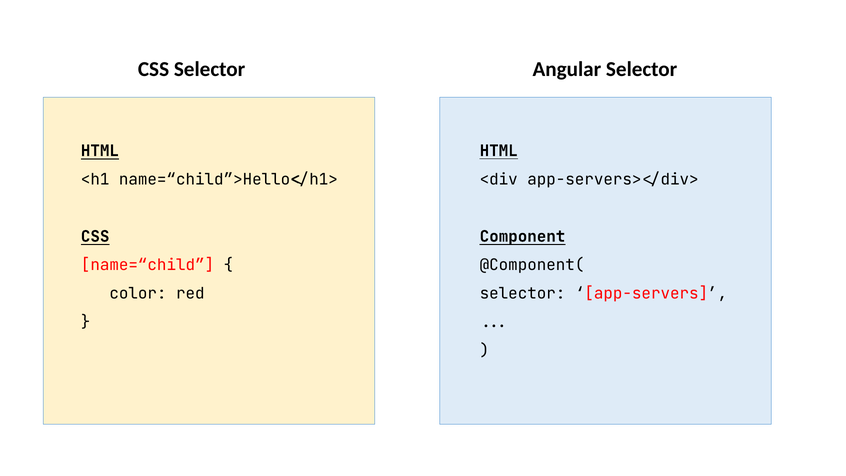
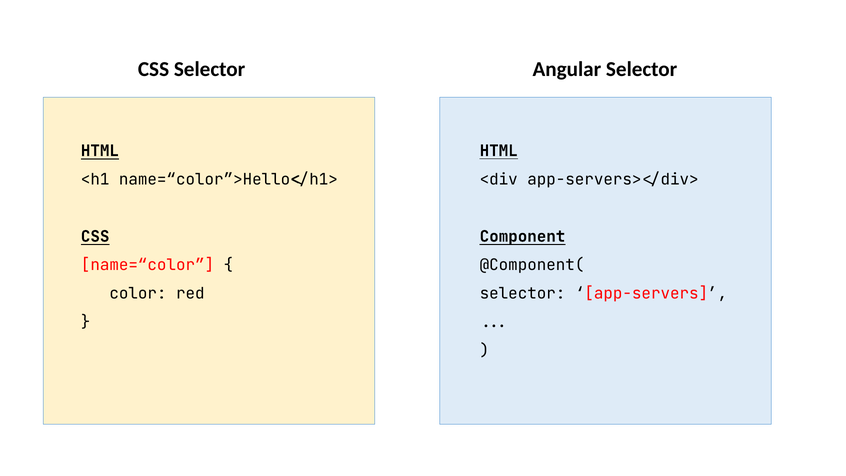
name=“child”>Hello</h1>: name=“child”>Hello</h1> -> name=“color”>Hello</h1>
name=“child: name=“child -> name=“color
